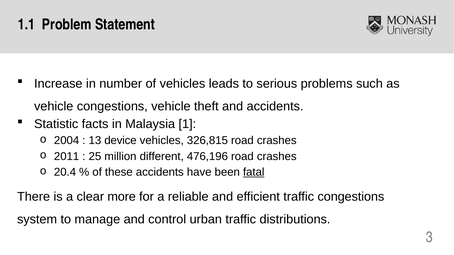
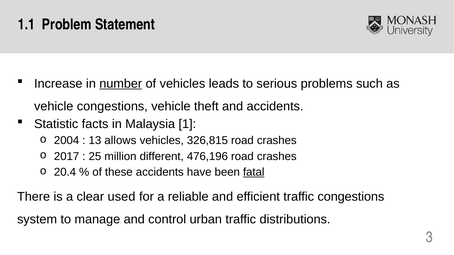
number underline: none -> present
device: device -> allows
2011: 2011 -> 2017
more: more -> used
